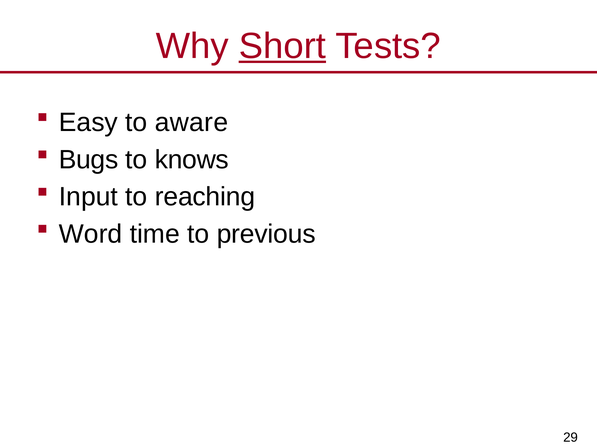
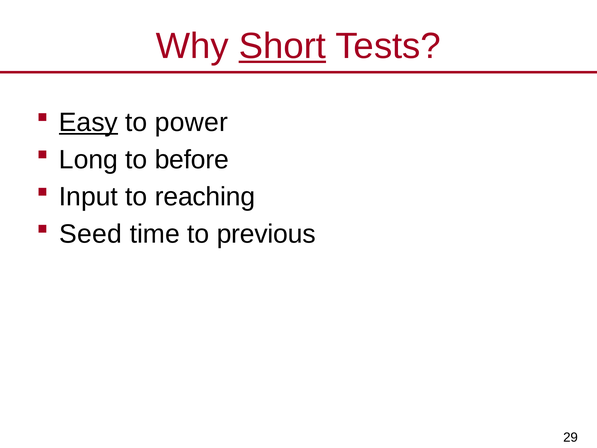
Easy underline: none -> present
aware: aware -> power
Bugs: Bugs -> Long
knows: knows -> before
Word: Word -> Seed
